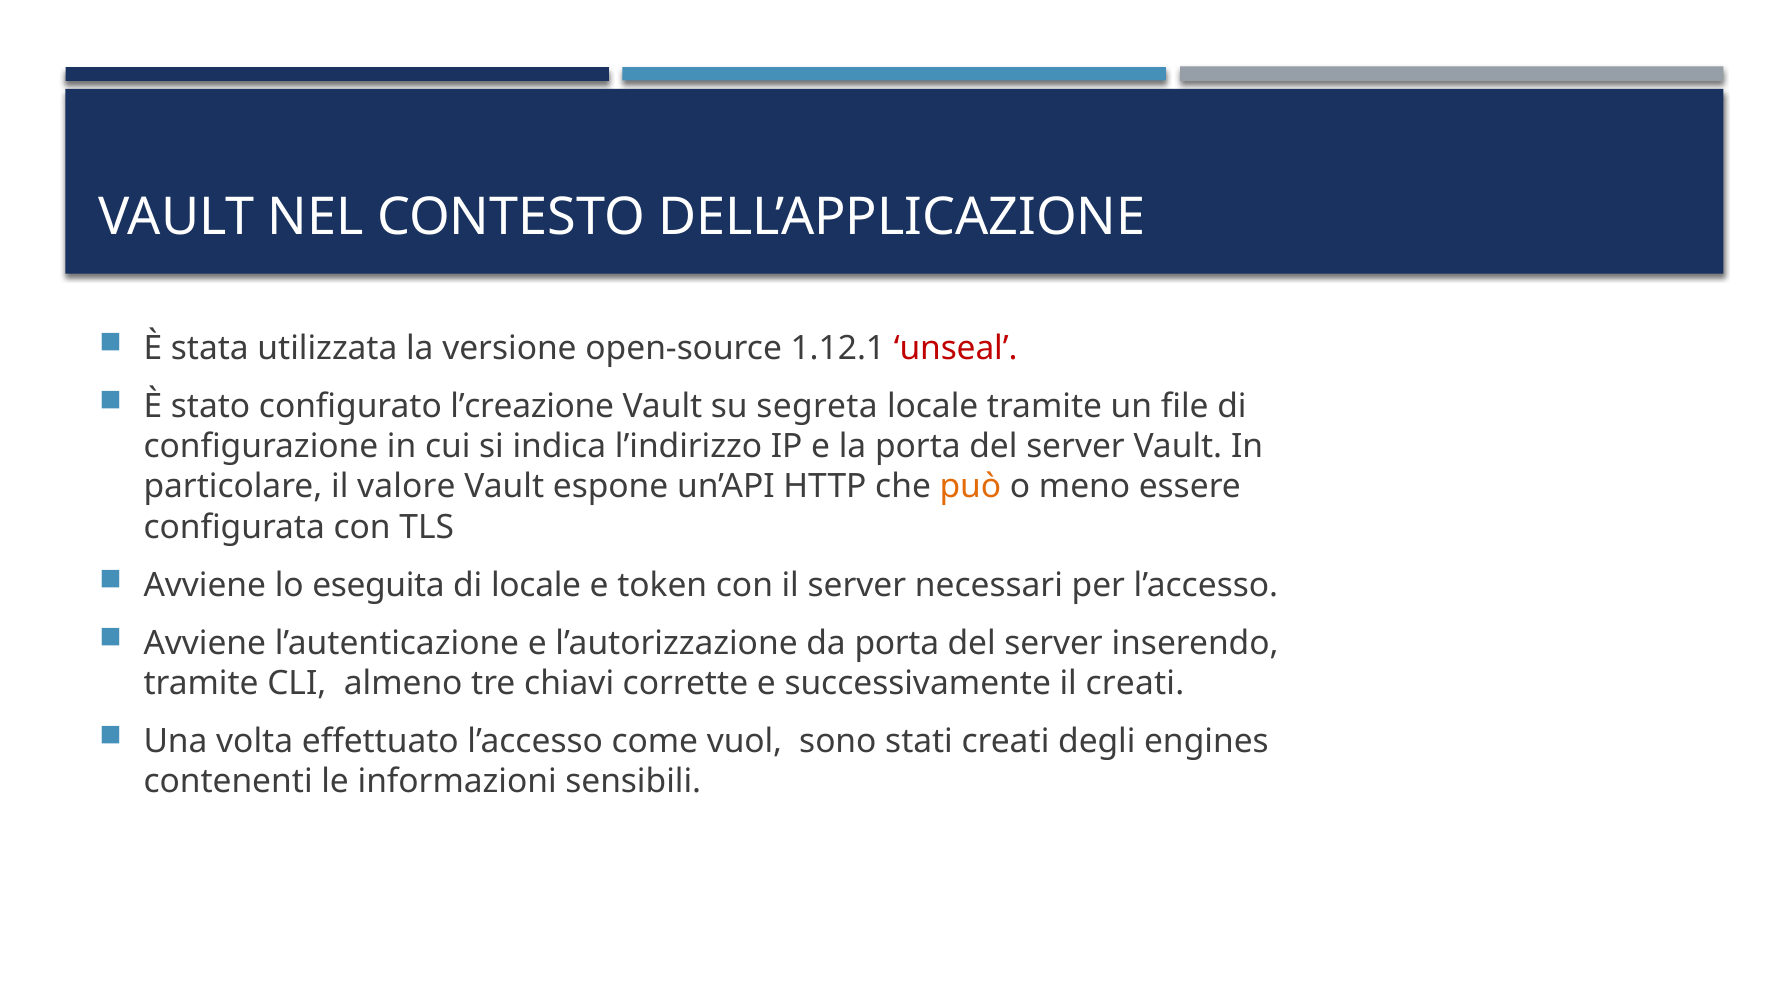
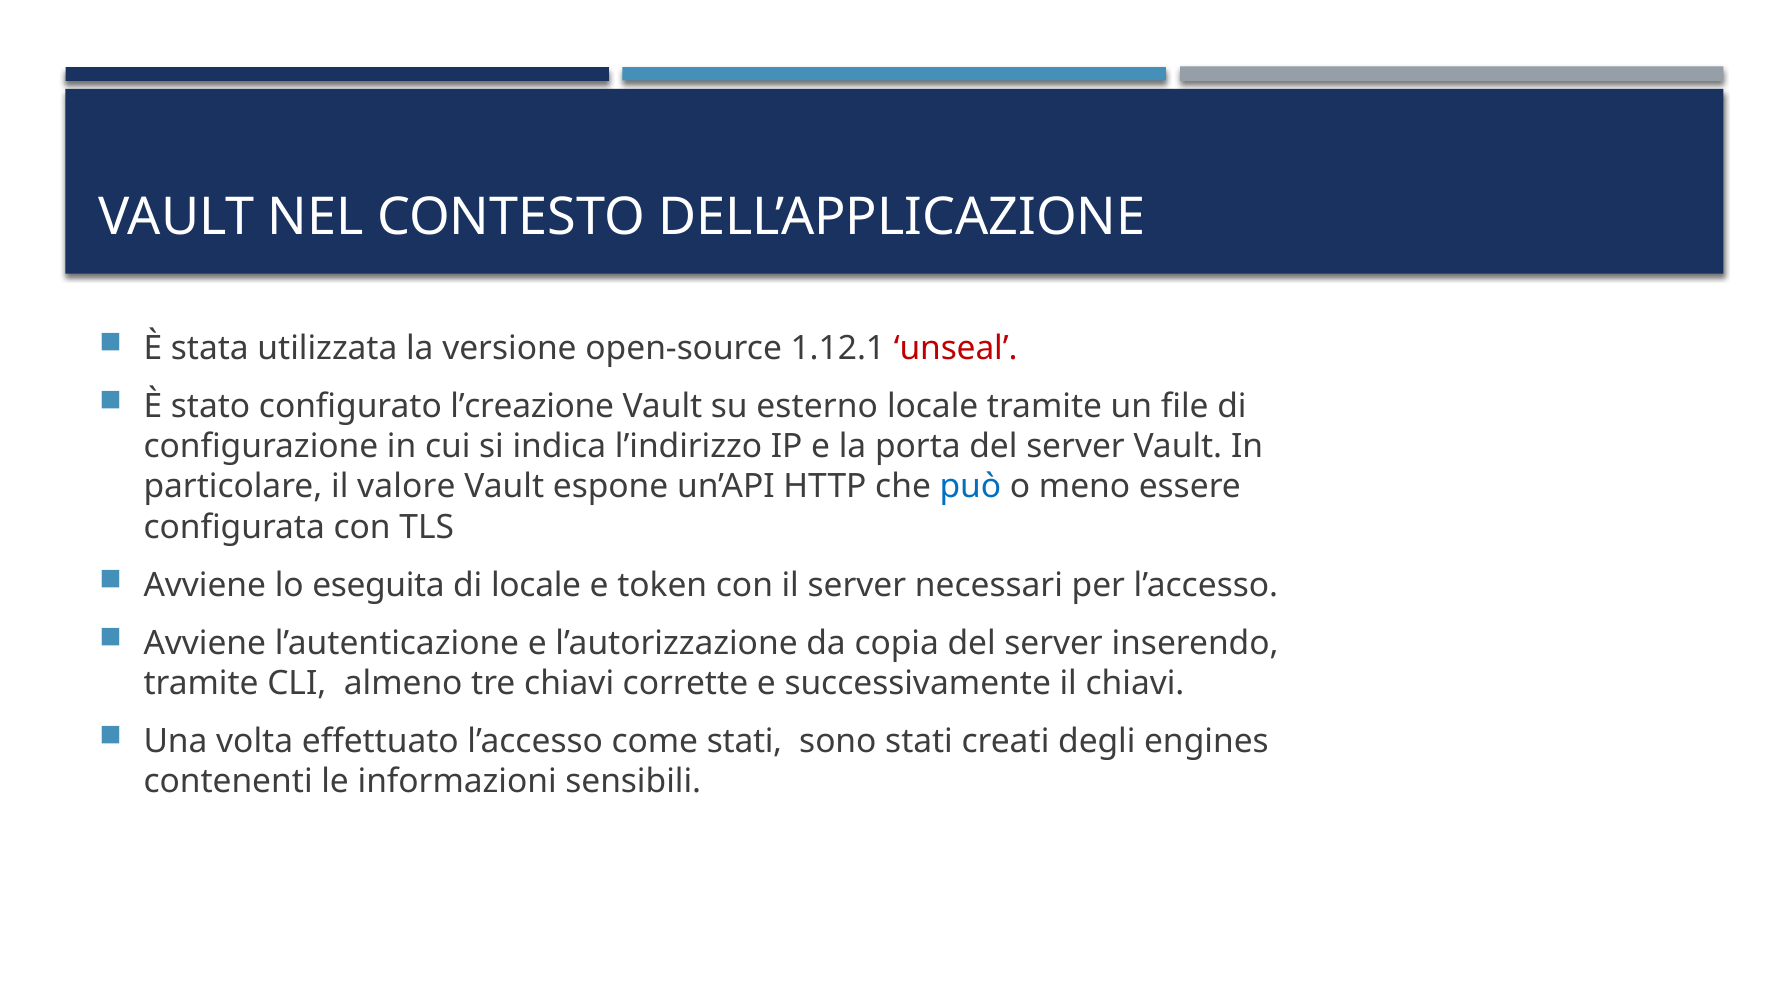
segreta: segreta -> esterno
può colour: orange -> blue
da porta: porta -> copia
il creati: creati -> chiavi
come vuol: vuol -> stati
